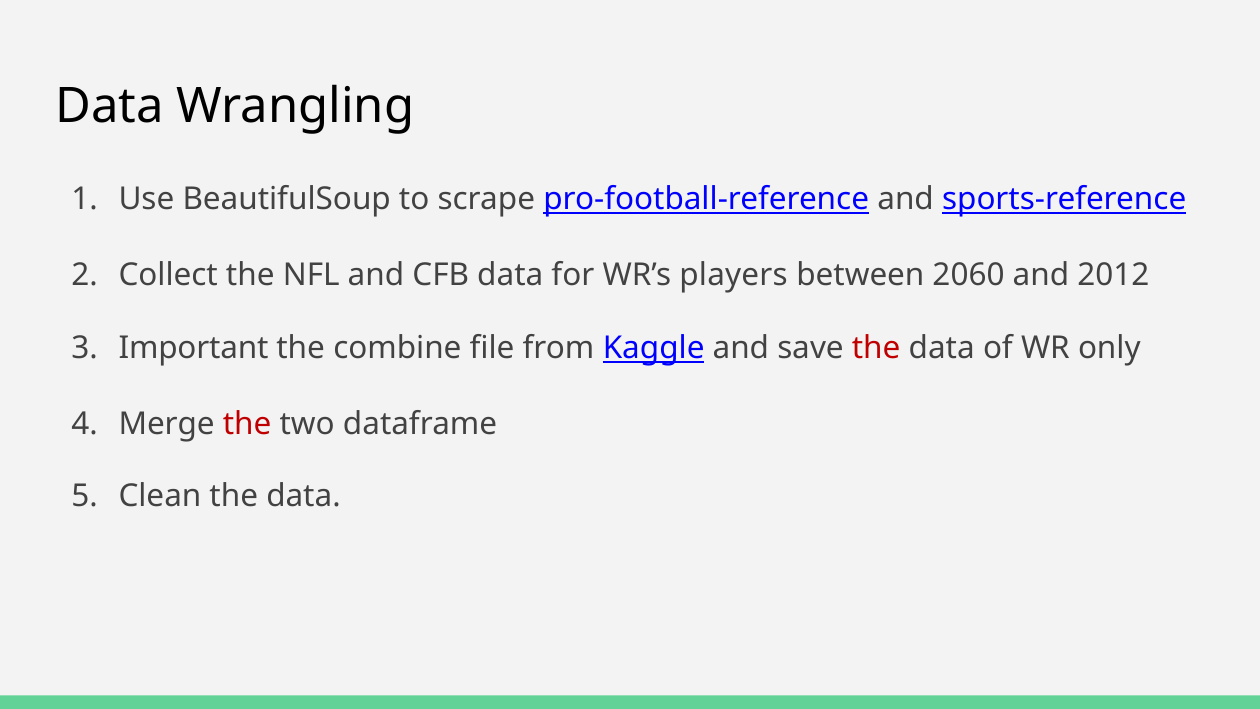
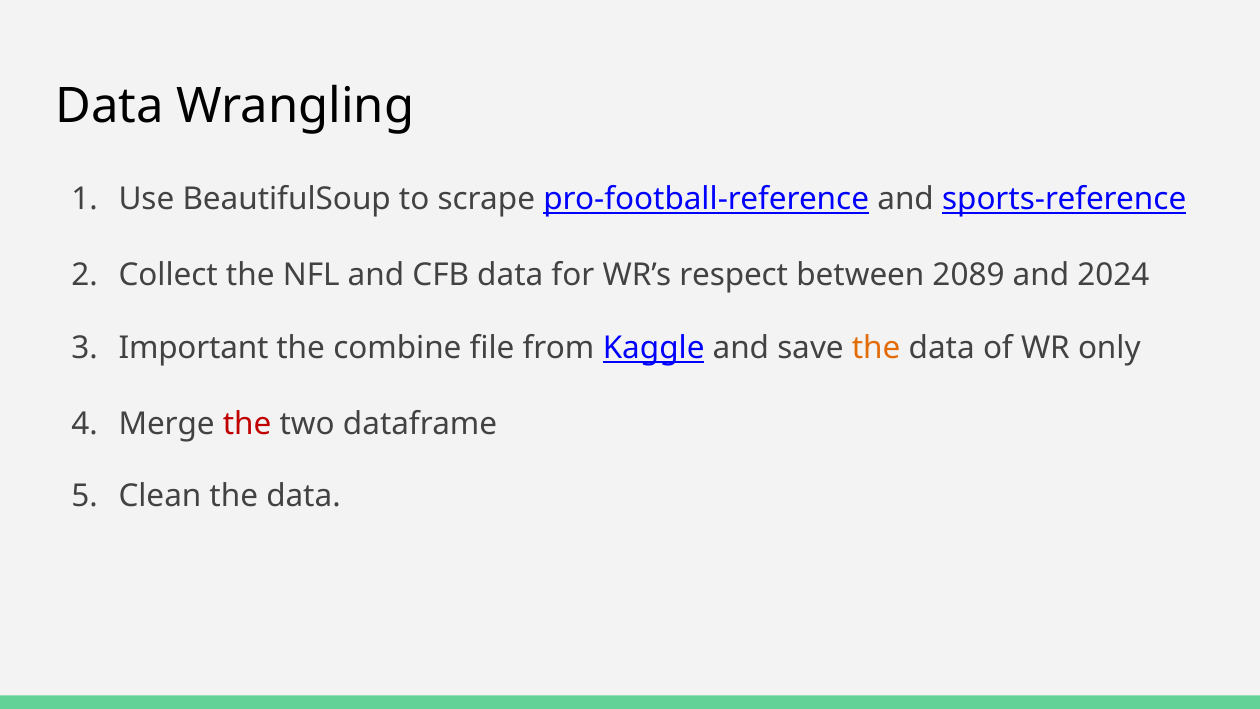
players: players -> respect
2060: 2060 -> 2089
2012: 2012 -> 2024
the at (876, 348) colour: red -> orange
